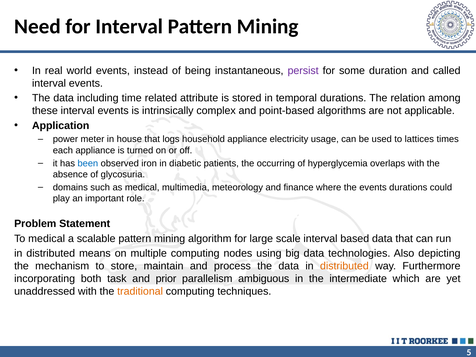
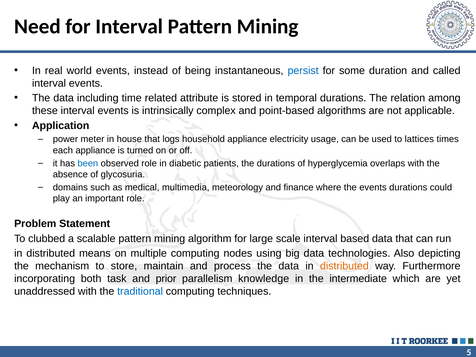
persist colour: purple -> blue
observed iron: iron -> role
the occurring: occurring -> durations
To medical: medical -> clubbed
ambiguous: ambiguous -> knowledge
traditional colour: orange -> blue
